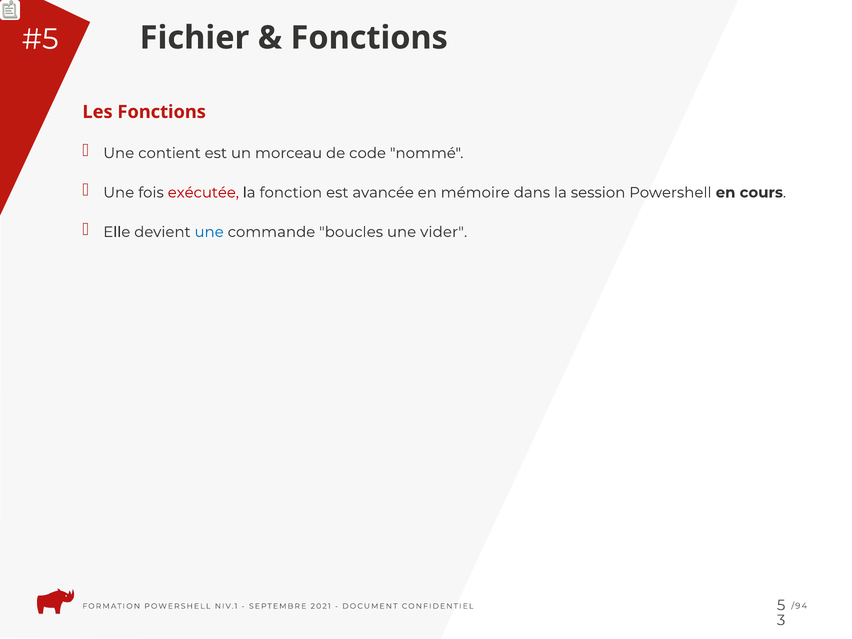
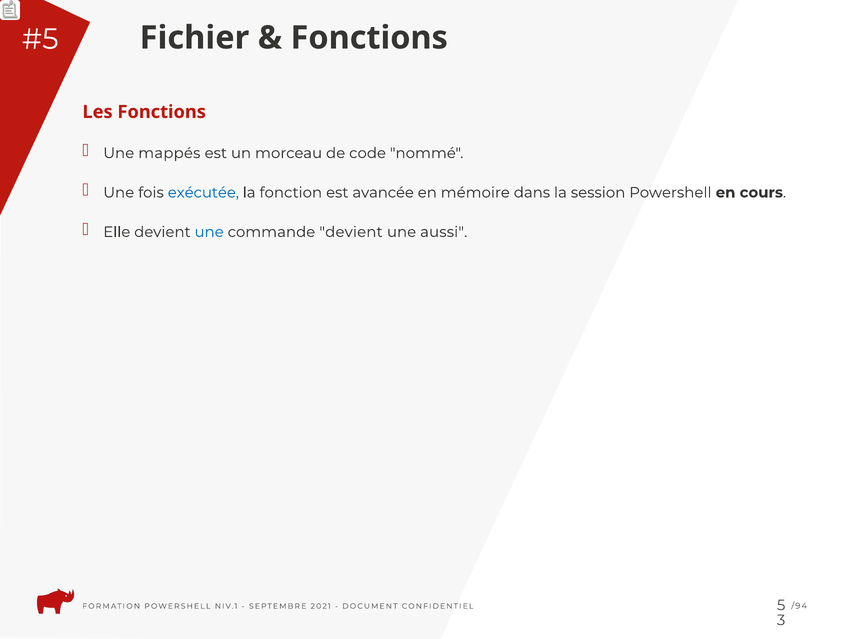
contient: contient -> mappés
exécutée colour: red -> blue
commande boucles: boucles -> devient
vider: vider -> aussi
